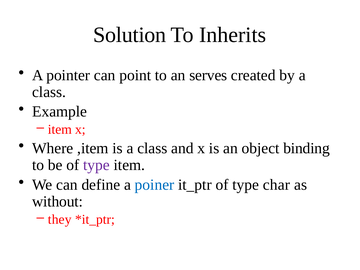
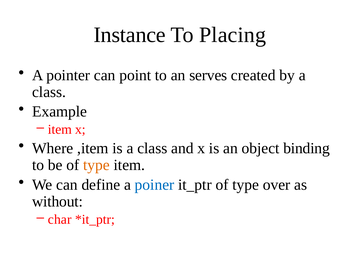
Solution: Solution -> Instance
Inherits: Inherits -> Placing
type at (97, 165) colour: purple -> orange
char: char -> over
they: they -> char
